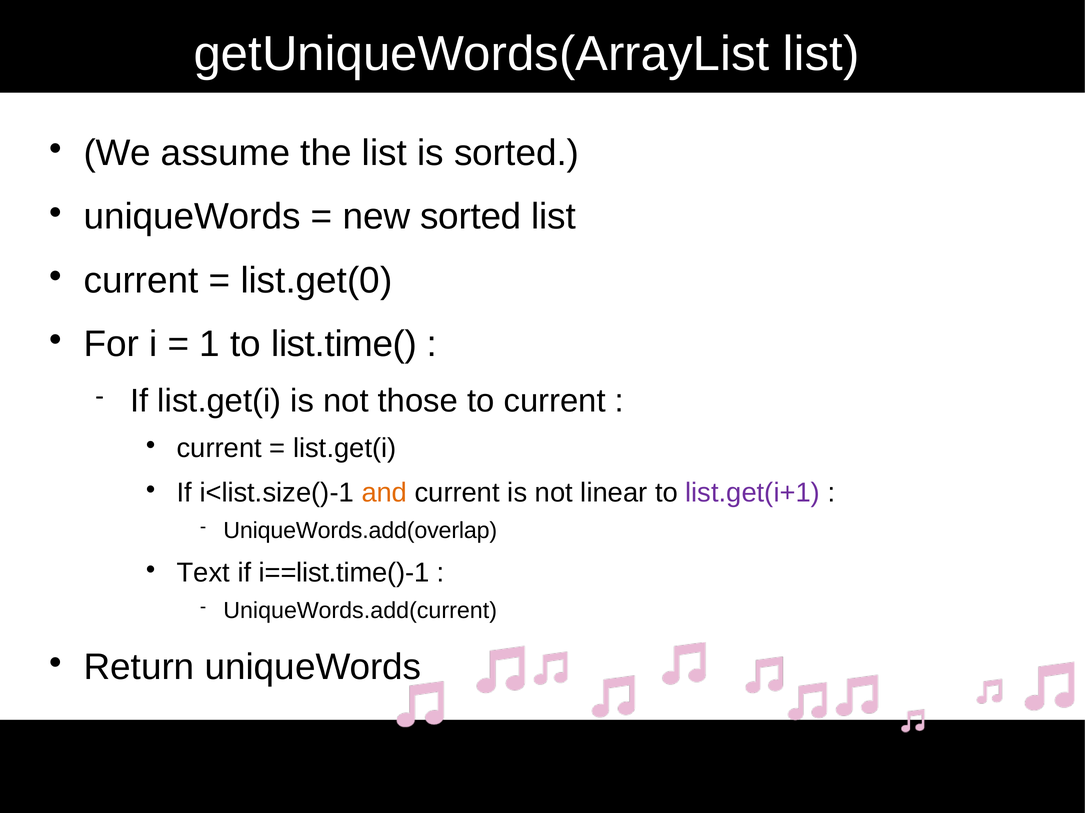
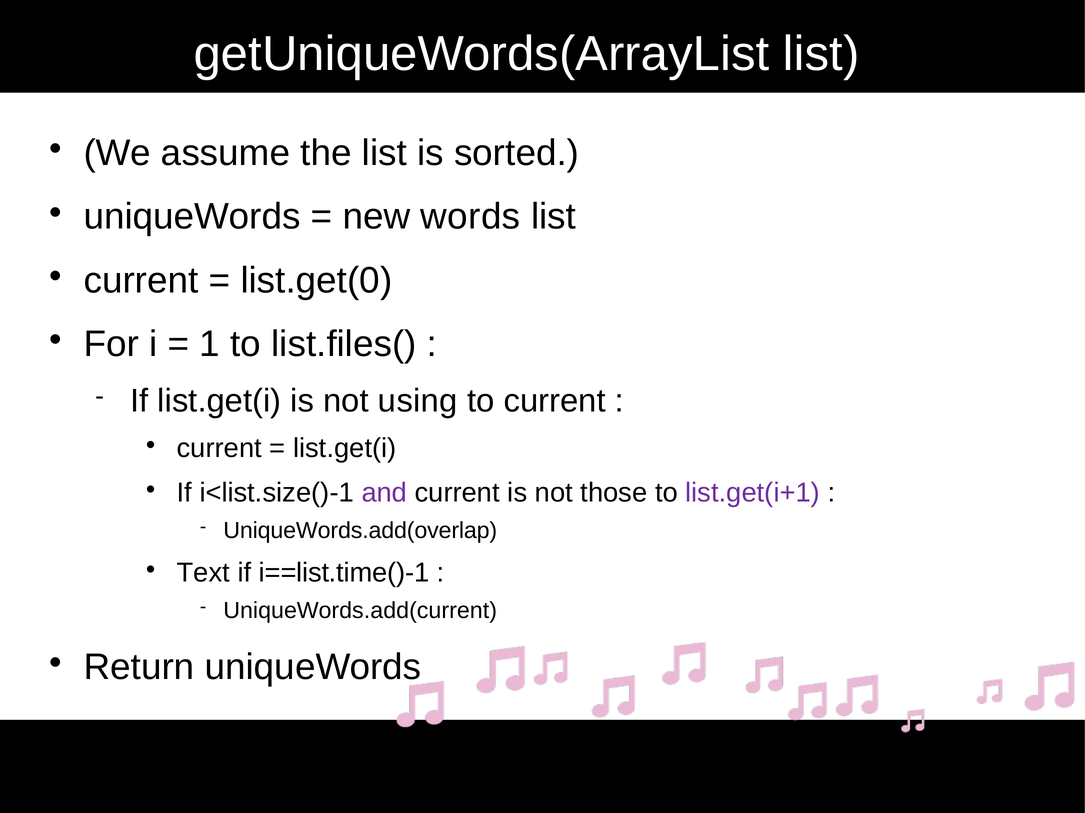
new sorted: sorted -> words
list.time(: list.time( -> list.files(
those: those -> using
and colour: orange -> purple
linear: linear -> those
